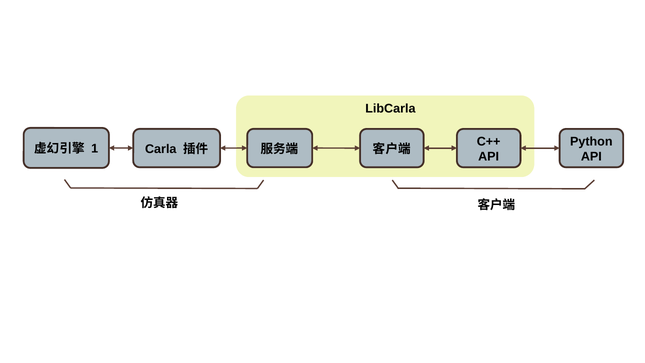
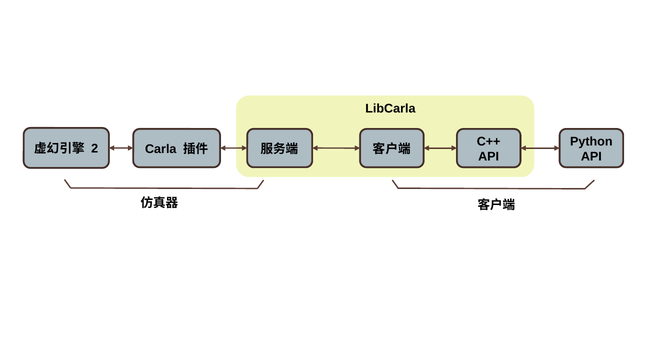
1: 1 -> 2
